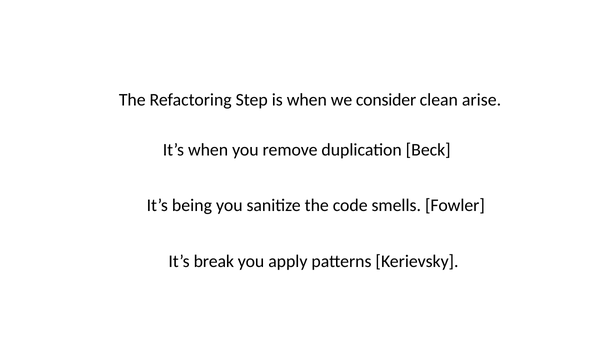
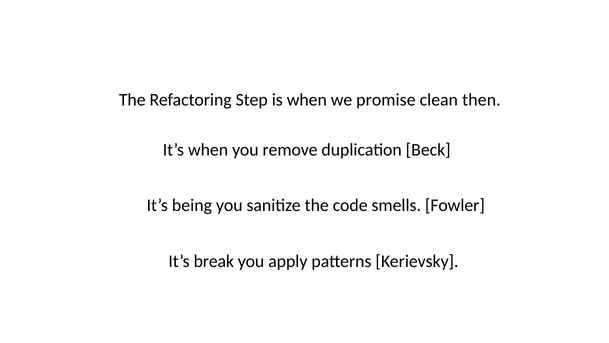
consider: consider -> promise
arise: arise -> then
